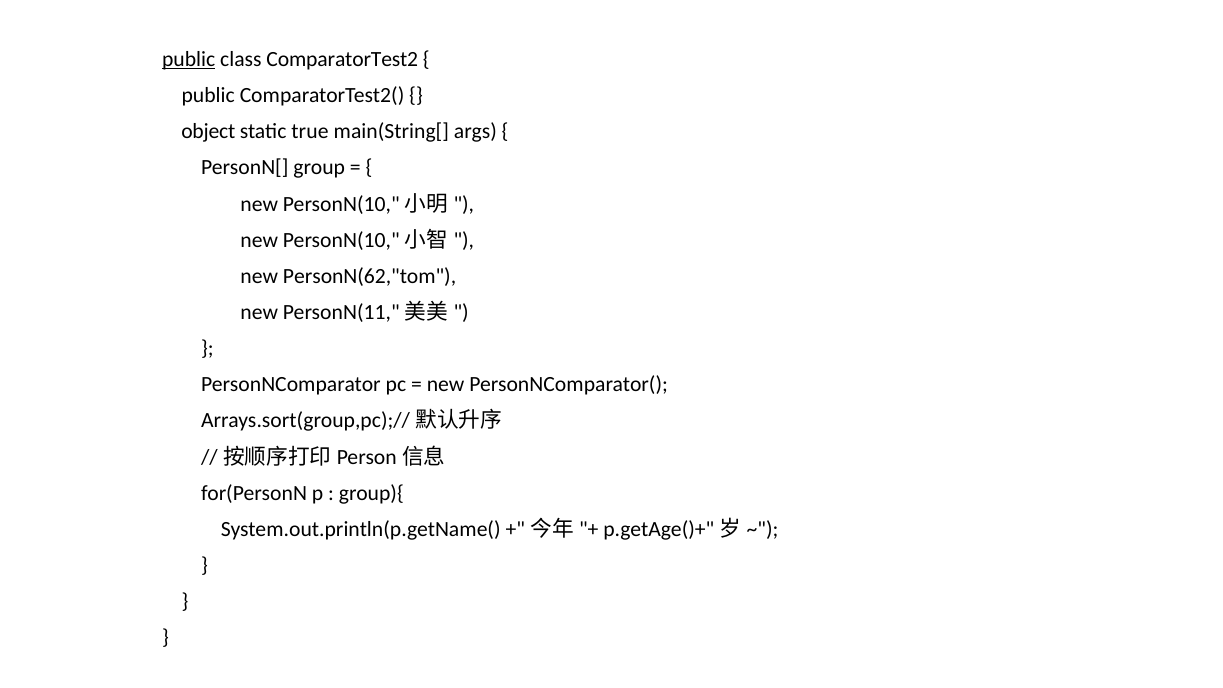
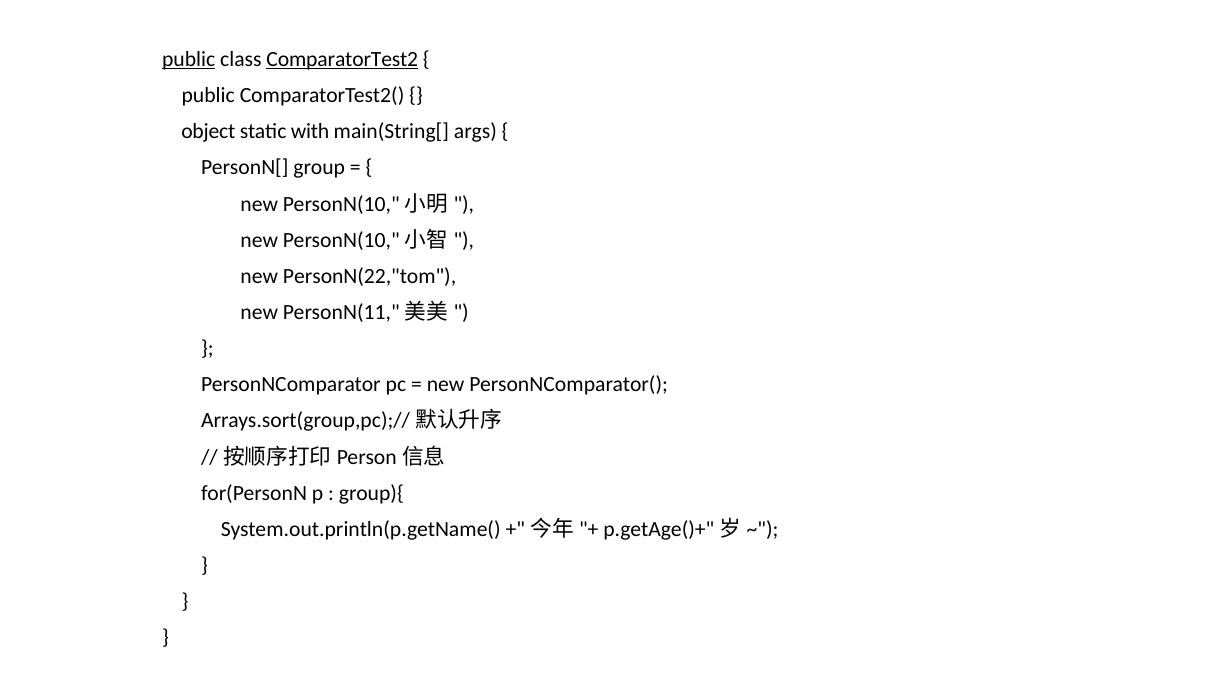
ComparatorTest2 underline: none -> present
true: true -> with
PersonN(62,"tom: PersonN(62,"tom -> PersonN(22,"tom
